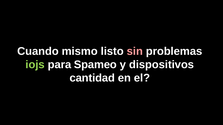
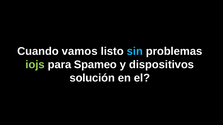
mismo: mismo -> vamos
sin colour: pink -> light blue
cantidad: cantidad -> solución
